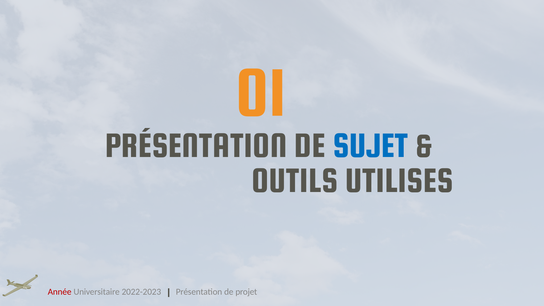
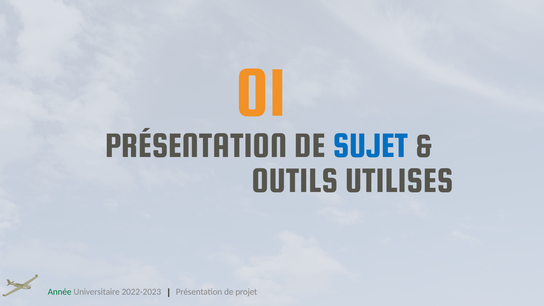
Année colour: red -> green
